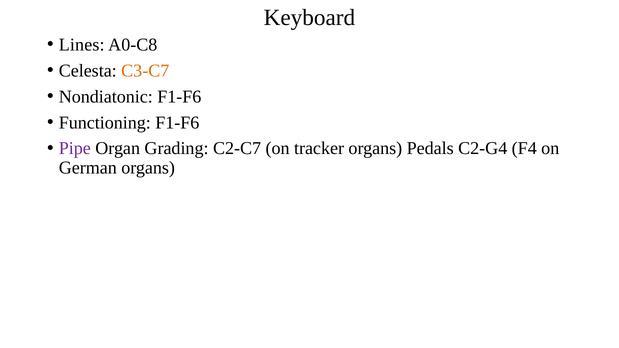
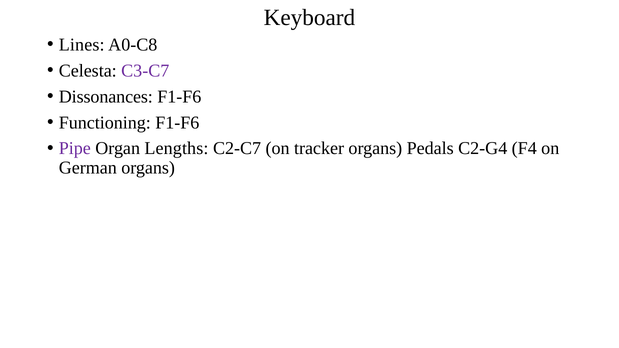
C3-C7 colour: orange -> purple
Nondiatonic: Nondiatonic -> Dissonances
Grading: Grading -> Lengths
